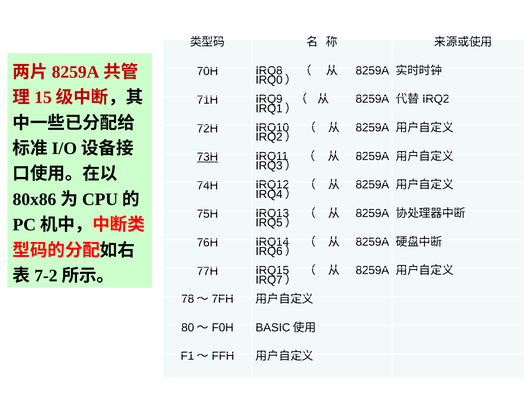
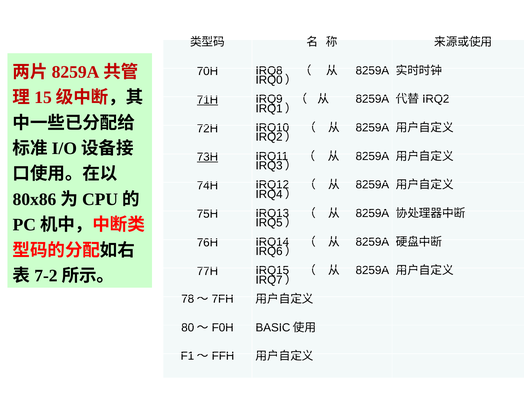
71H underline: none -> present
